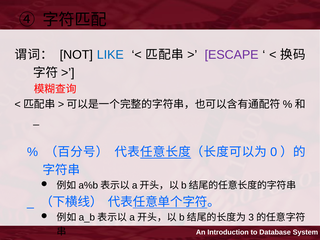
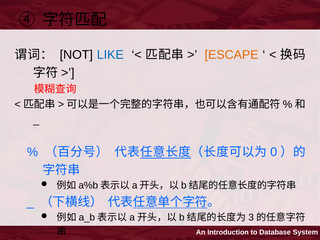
ESCAPE colour: purple -> orange
